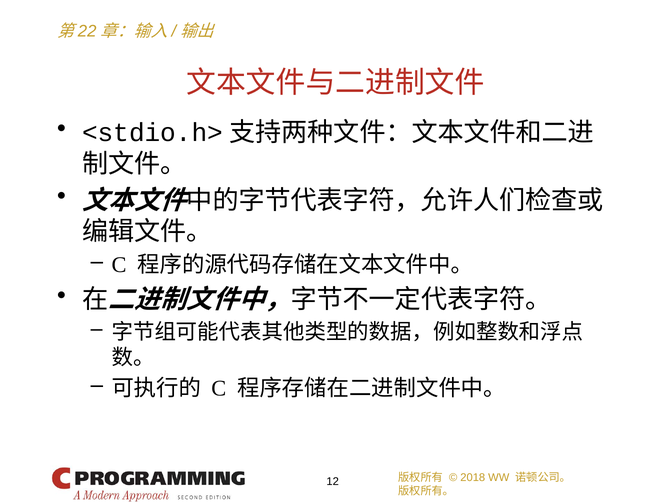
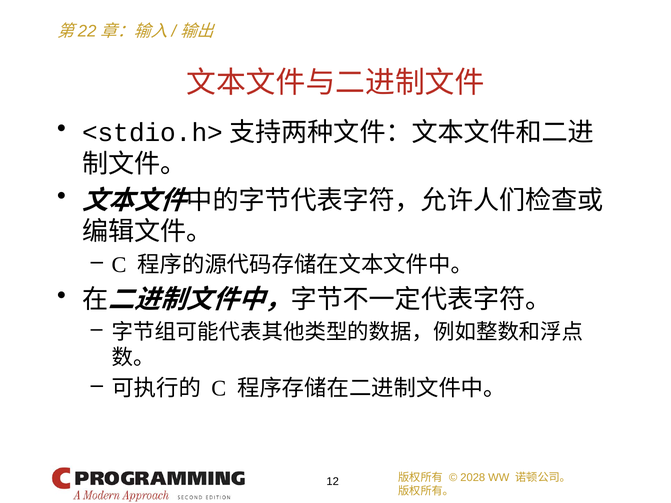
2018: 2018 -> 2028
